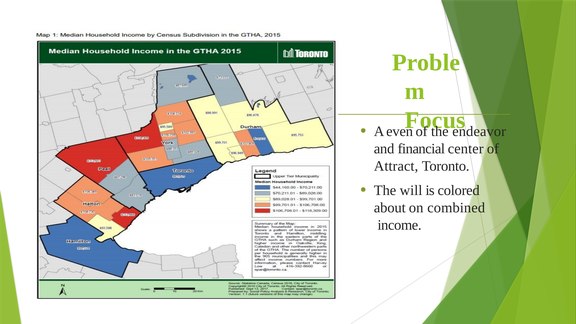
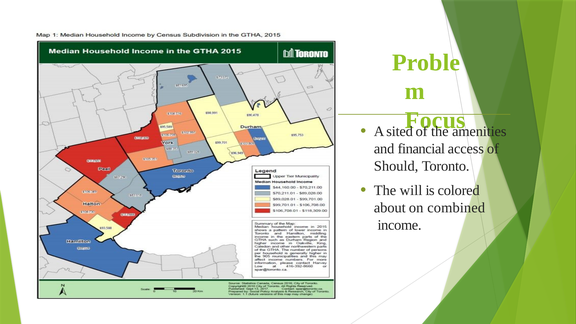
even: even -> sited
endeavor: endeavor -> amenities
center: center -> access
Attract: Attract -> Should
